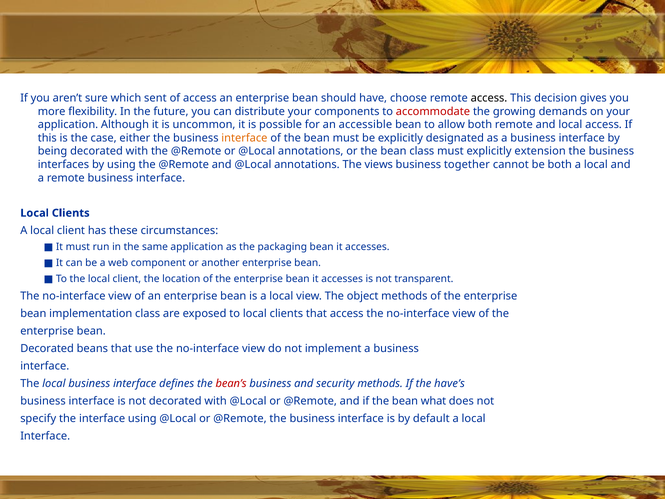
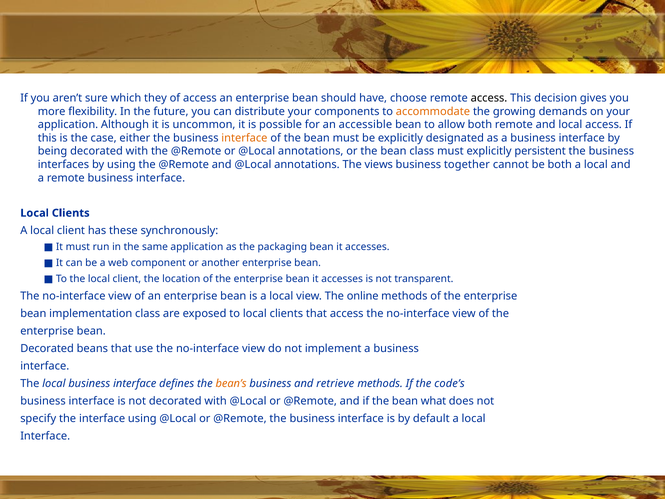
sent: sent -> they
accommodate colour: red -> orange
extension: extension -> persistent
circumstances: circumstances -> synchronously
object: object -> online
bean’s colour: red -> orange
security: security -> retrieve
have’s: have’s -> code’s
